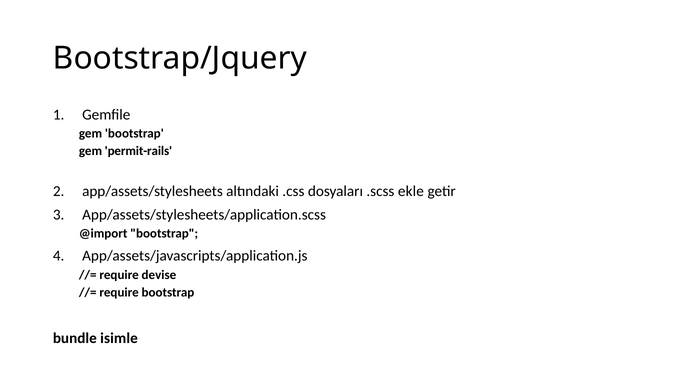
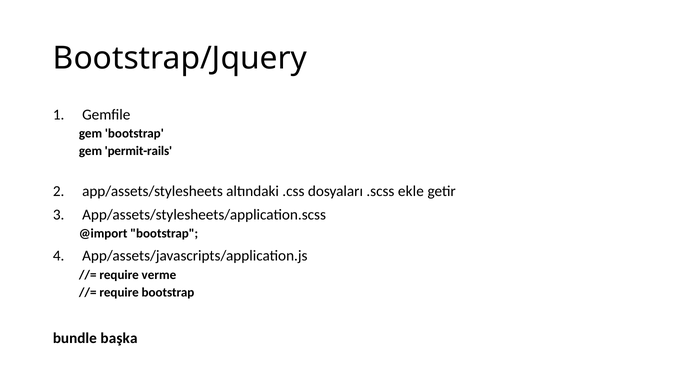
devise: devise -> verme
isimle: isimle -> başka
